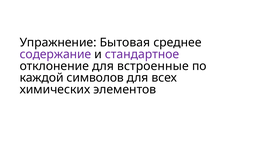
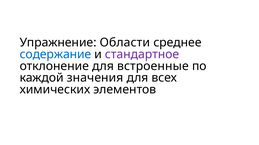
Бытовая: Бытовая -> Области
содержание colour: purple -> blue
символов: символов -> значения
